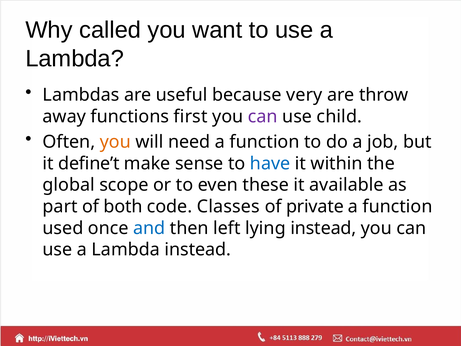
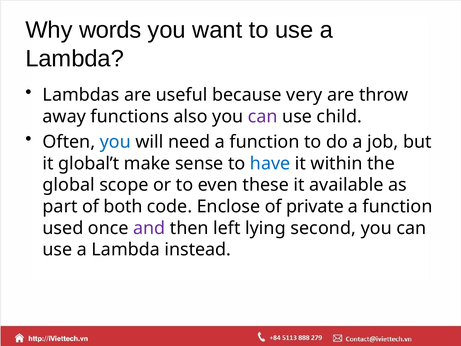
called: called -> words
first: first -> also
you at (115, 142) colour: orange -> blue
define’t: define’t -> global’t
Classes: Classes -> Enclose
and colour: blue -> purple
lying instead: instead -> second
